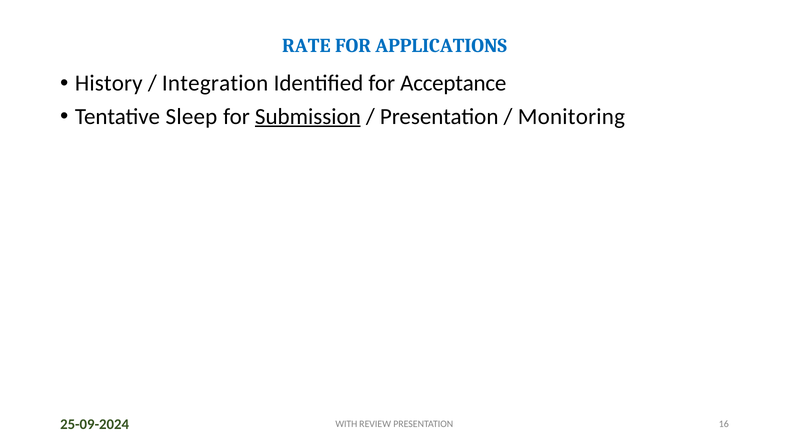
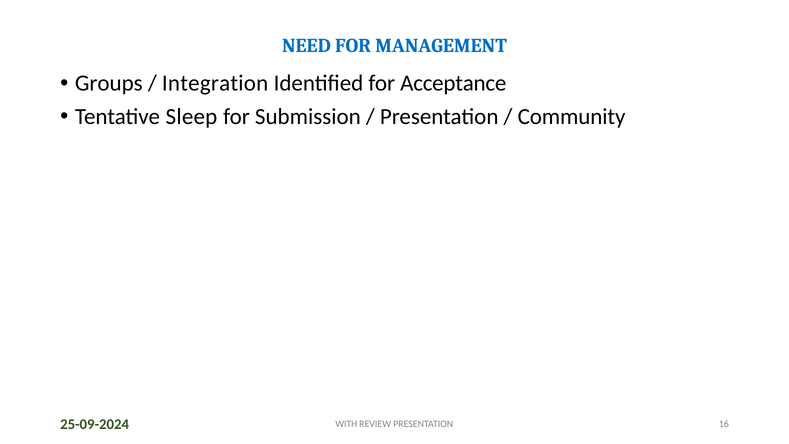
RATE: RATE -> NEED
APPLICATIONS: APPLICATIONS -> MANAGEMENT
History: History -> Groups
Submission underline: present -> none
Monitoring: Monitoring -> Community
